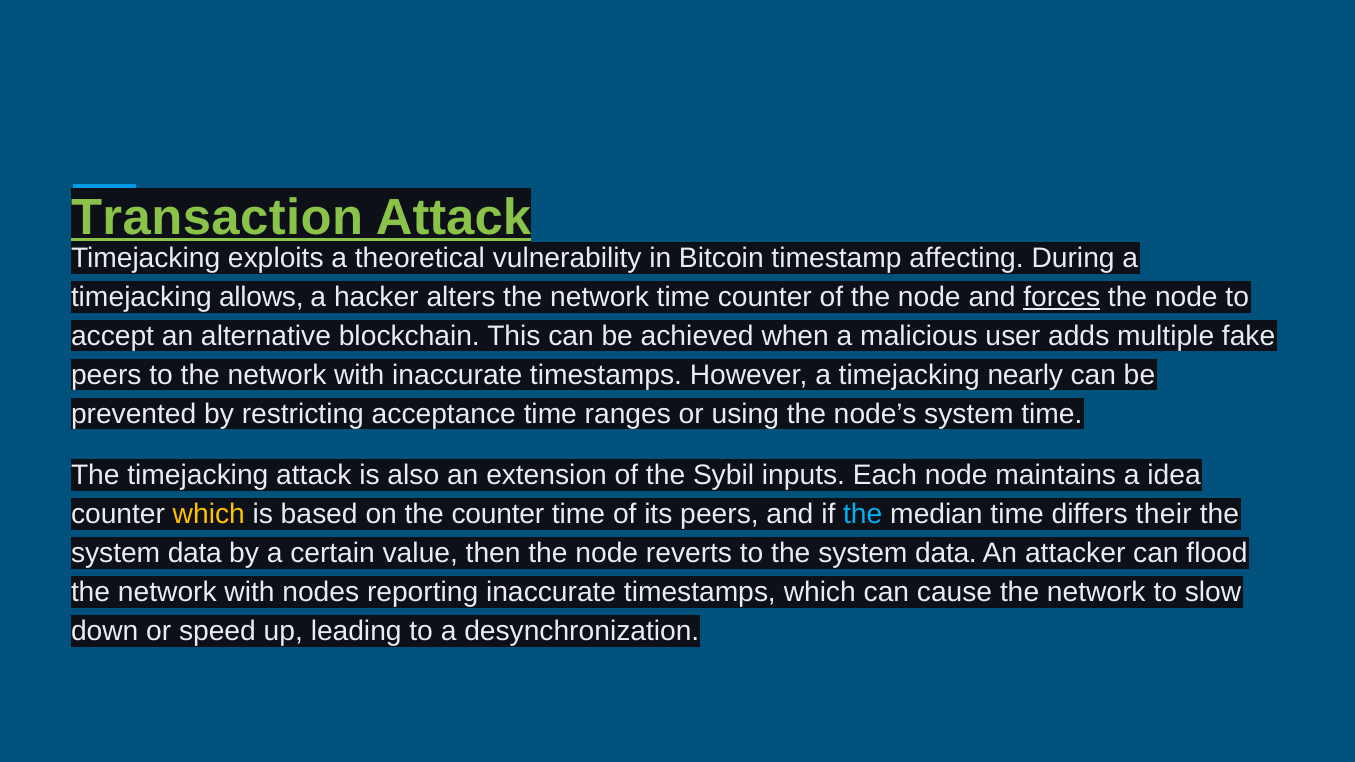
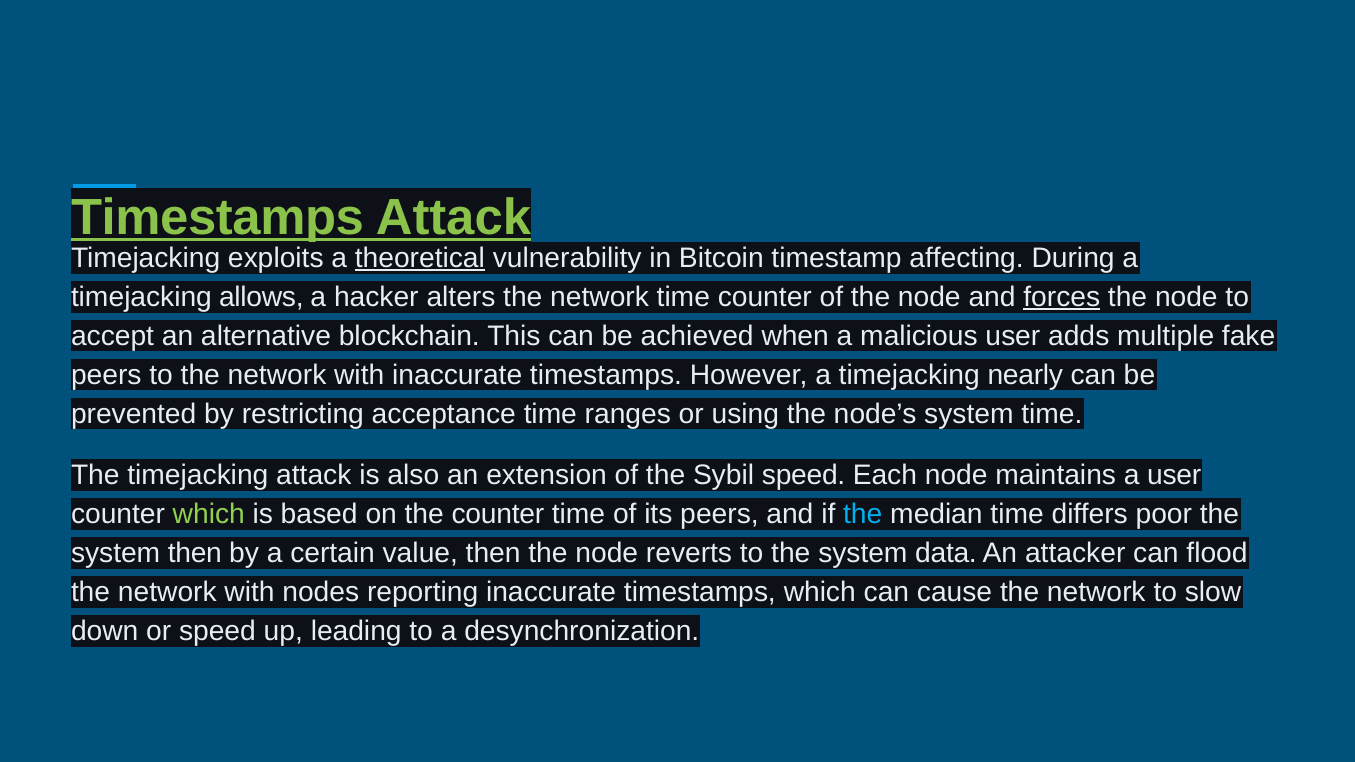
Transaction at (217, 217): Transaction -> Timestamps
theoretical underline: none -> present
Sybil inputs: inputs -> speed
a idea: idea -> user
which at (209, 514) colour: yellow -> light green
their: their -> poor
data at (195, 553): data -> then
